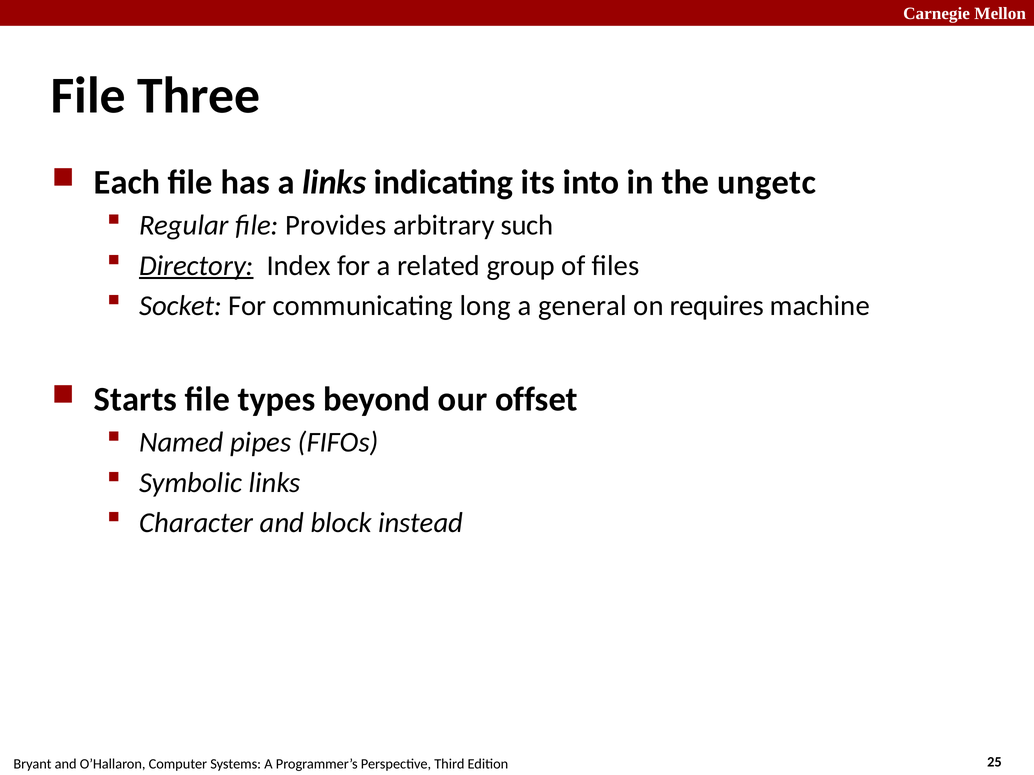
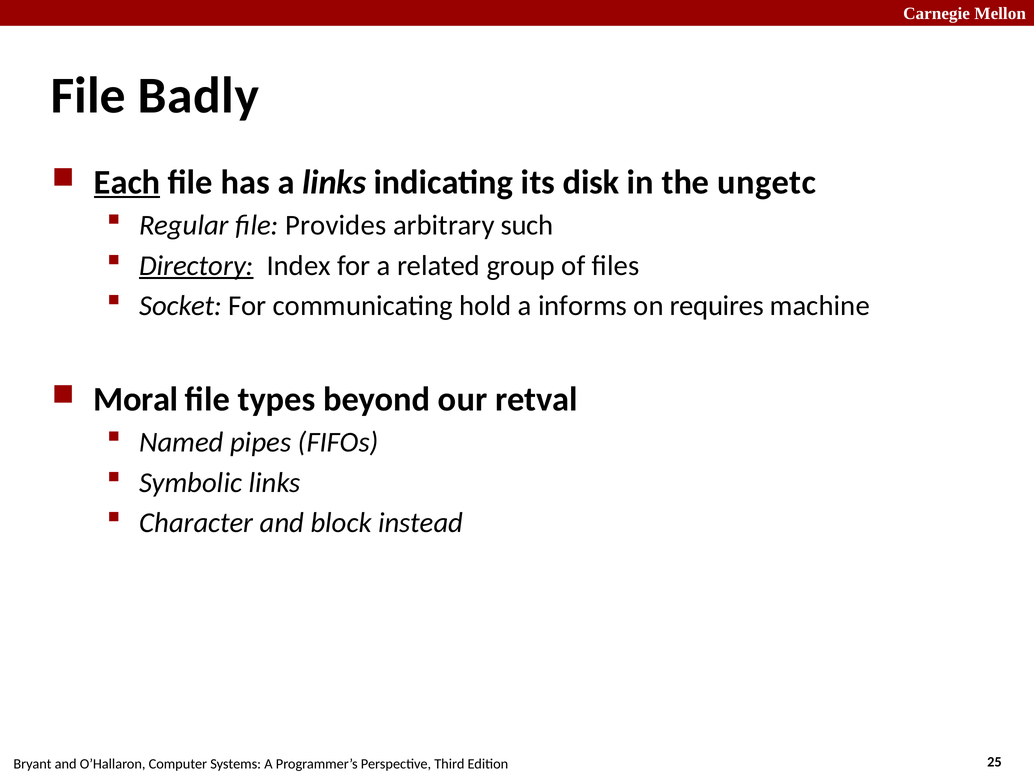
Three: Three -> Badly
Each underline: none -> present
into: into -> disk
long: long -> hold
general: general -> informs
Starts: Starts -> Moral
offset: offset -> retval
